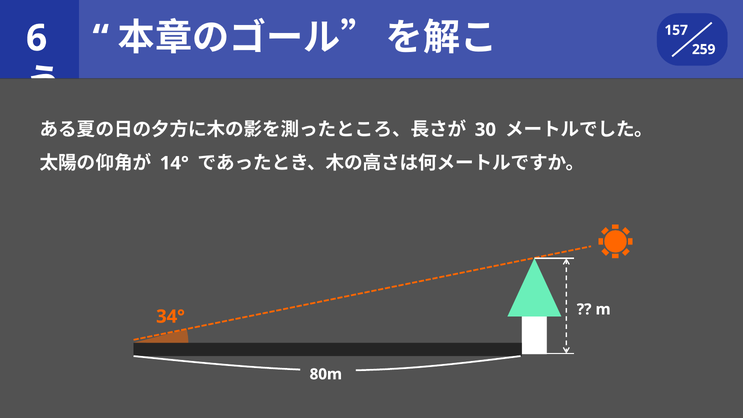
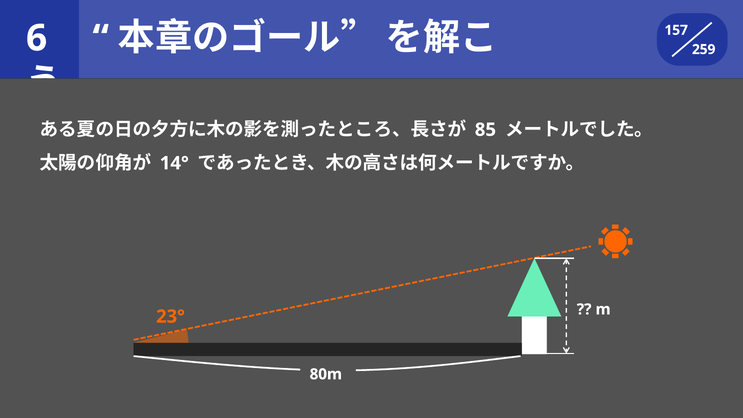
30: 30 -> 85
34°: 34° -> 23°
